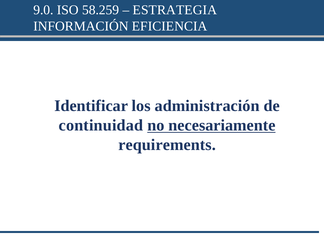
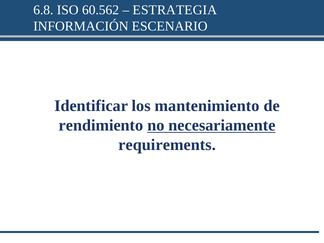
9.0: 9.0 -> 6.8
58.259: 58.259 -> 60.562
EFICIENCIA: EFICIENCIA -> ESCENARIO
administración: administración -> mantenimiento
continuidad: continuidad -> rendimiento
